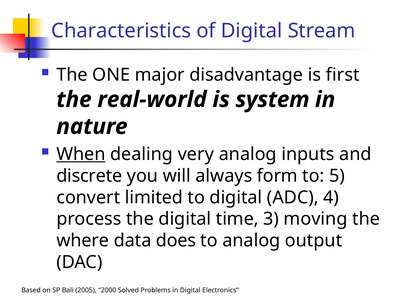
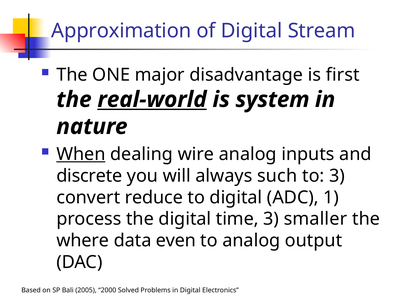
Characteristics: Characteristics -> Approximation
real-world underline: none -> present
very: very -> wire
form: form -> such
to 5: 5 -> 3
limited: limited -> reduce
4: 4 -> 1
moving: moving -> smaller
does: does -> even
